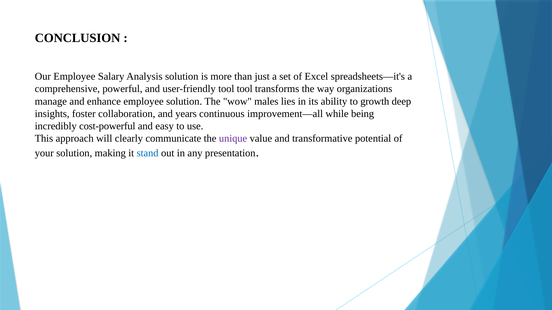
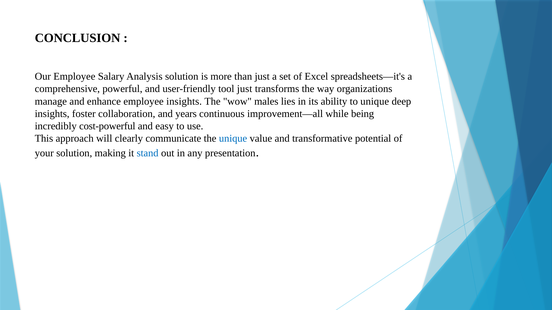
tool tool: tool -> just
employee solution: solution -> insights
to growth: growth -> unique
unique at (233, 139) colour: purple -> blue
